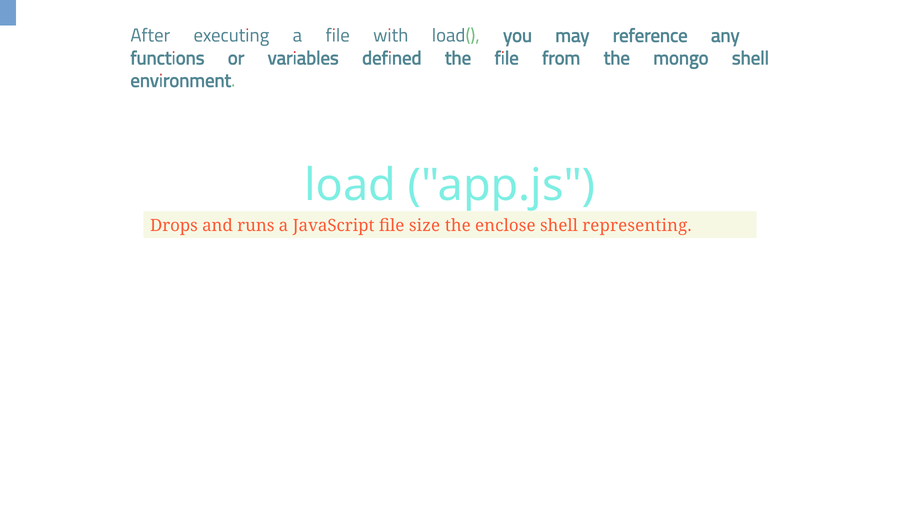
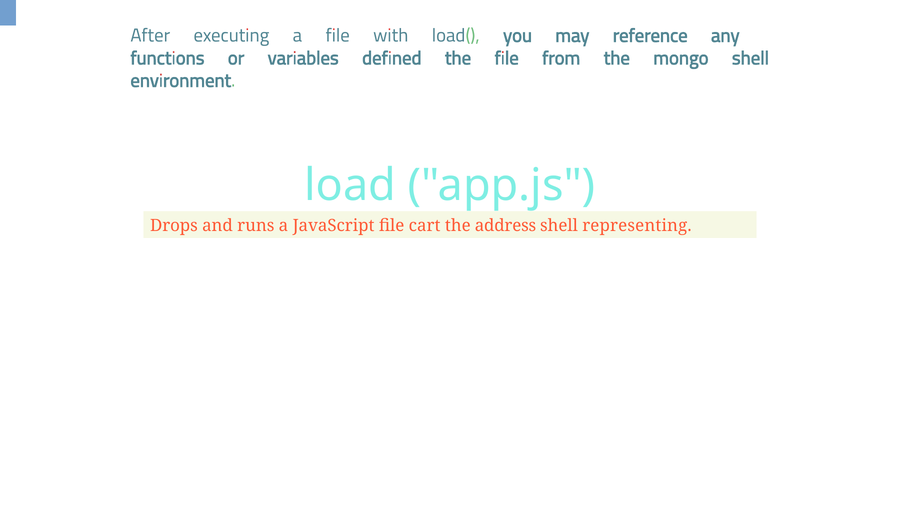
size: size -> cart
enclose: enclose -> address
